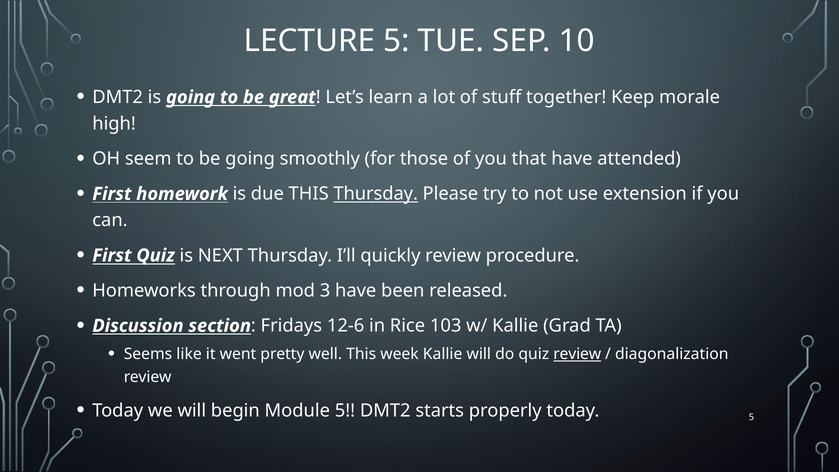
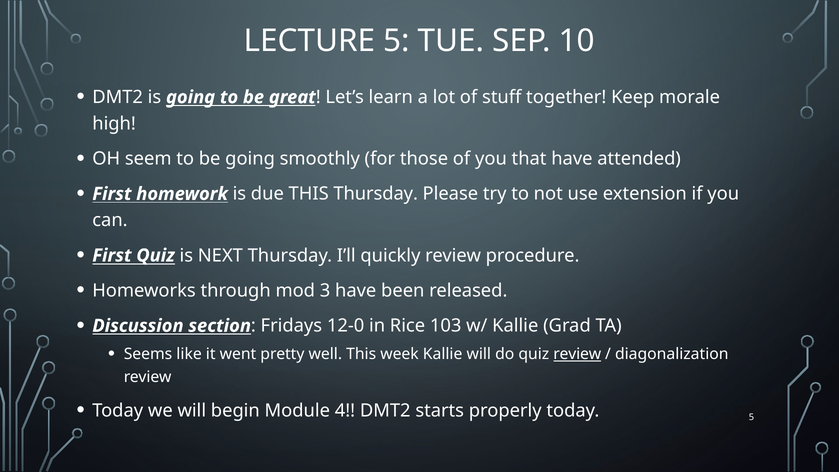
Thursday at (376, 194) underline: present -> none
12-6: 12-6 -> 12-0
Module 5: 5 -> 4
